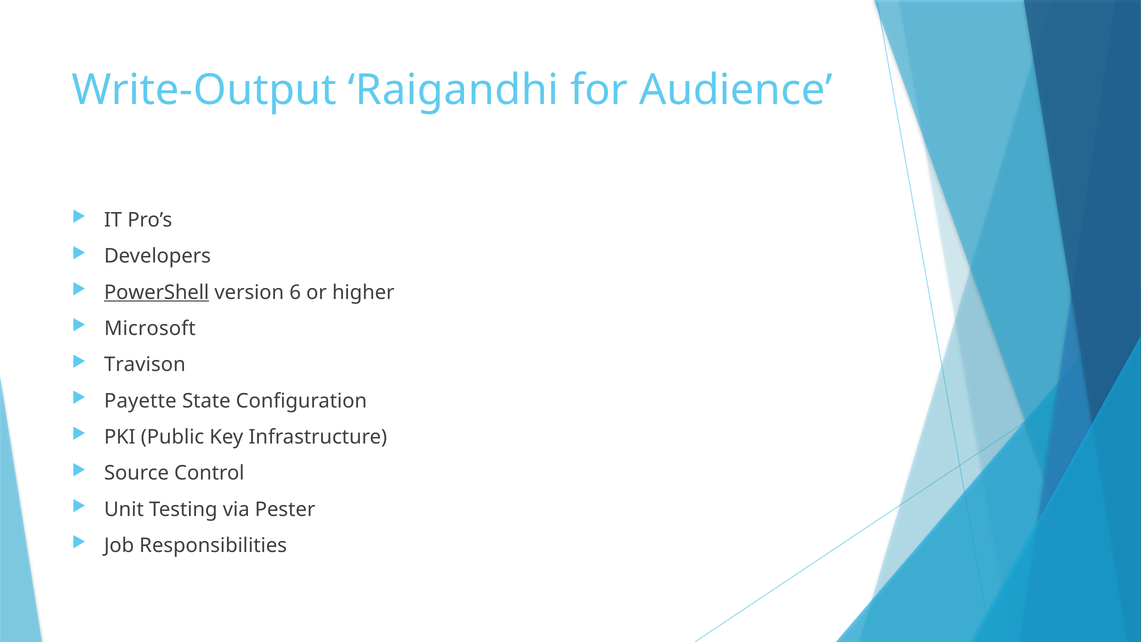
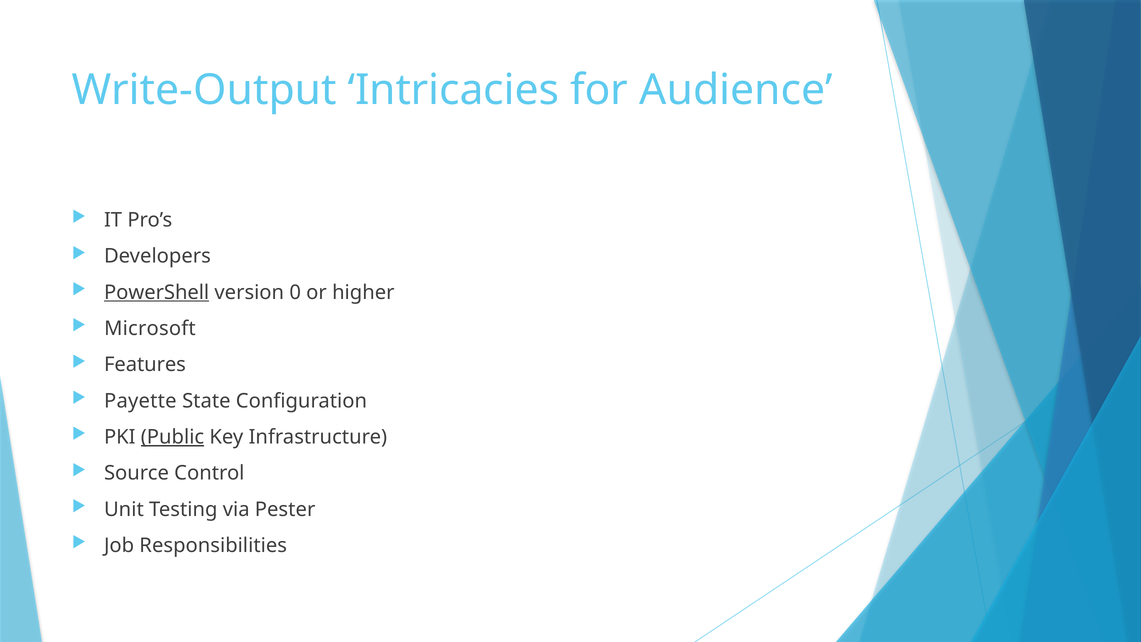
Raigandhi: Raigandhi -> Intricacies
6: 6 -> 0
Travison: Travison -> Features
Public underline: none -> present
